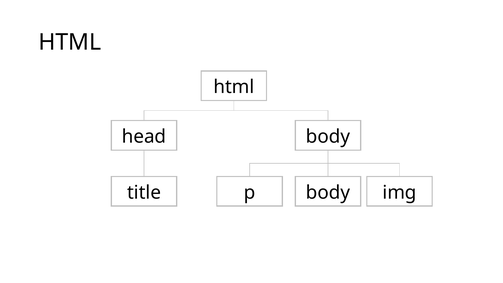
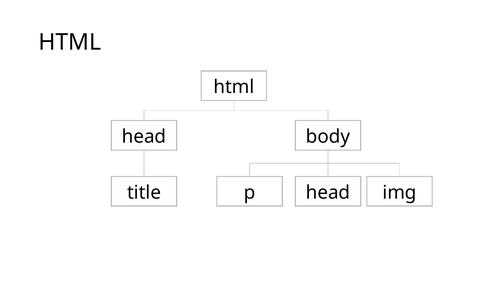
p body: body -> head
